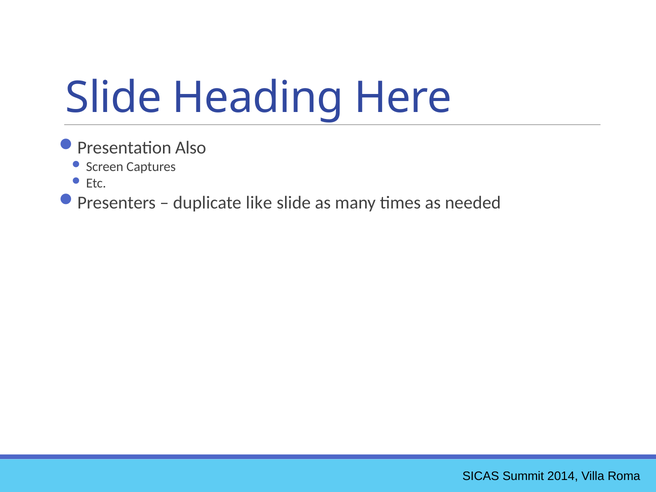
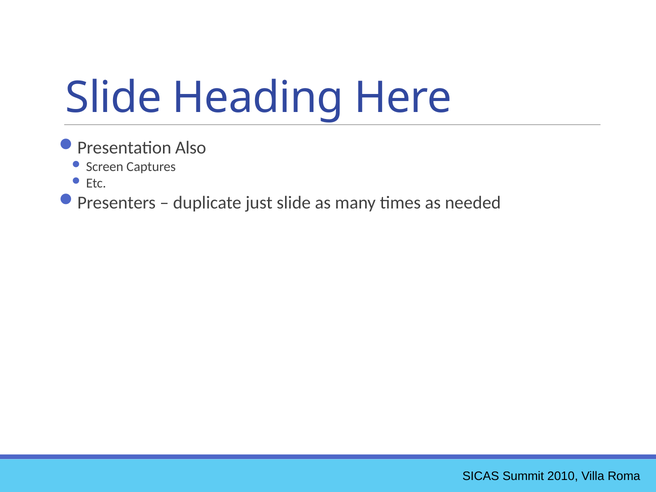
like: like -> just
2014: 2014 -> 2010
